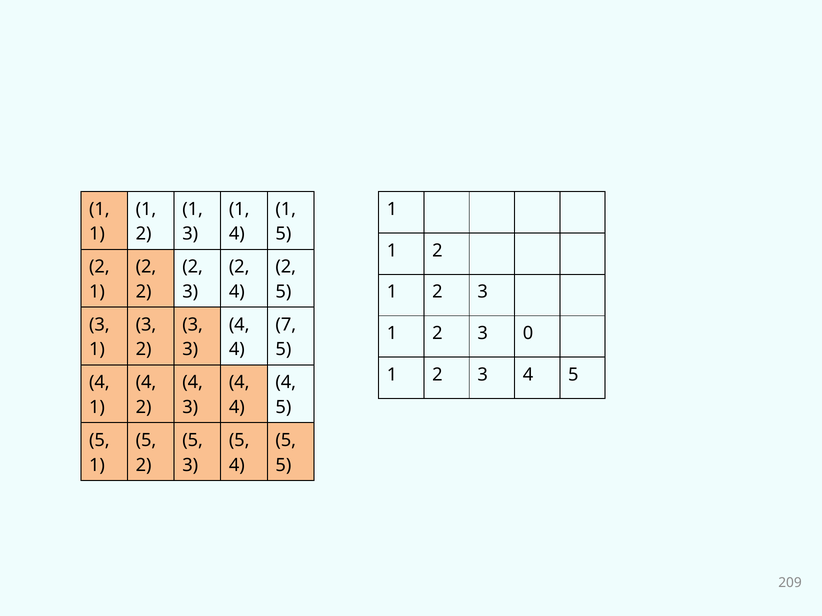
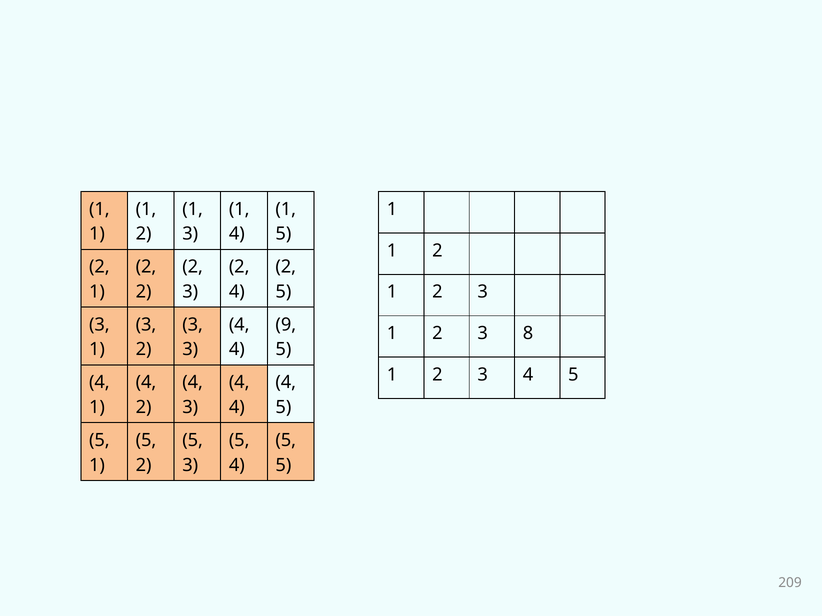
7: 7 -> 9
0: 0 -> 8
